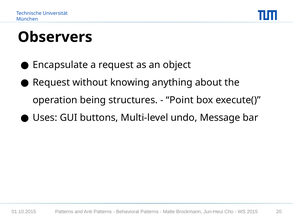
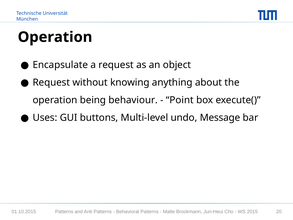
Observers at (55, 37): Observers -> Operation
structures: structures -> behaviour
